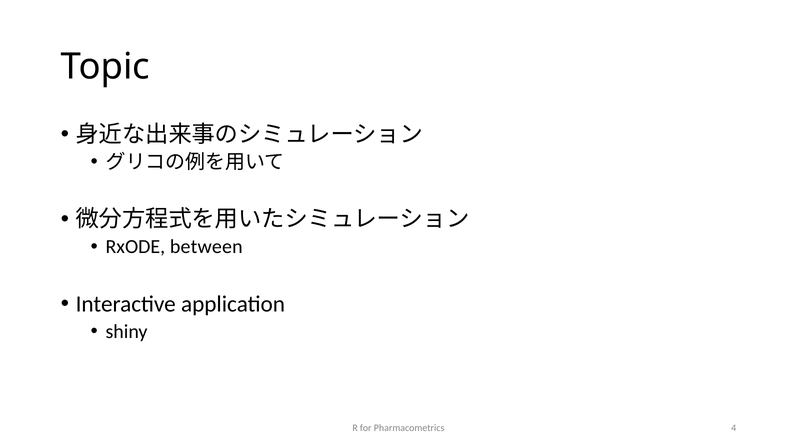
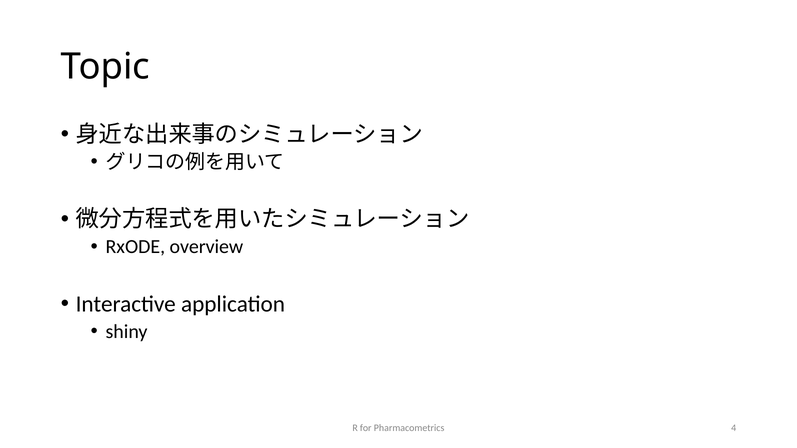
between: between -> overview
